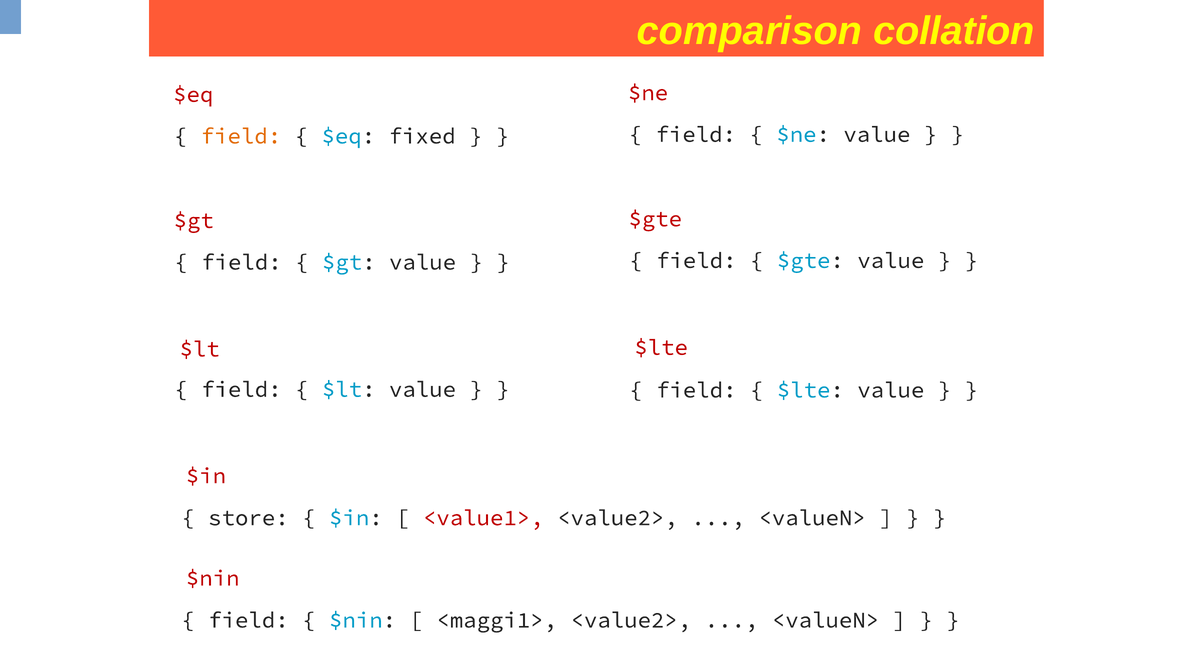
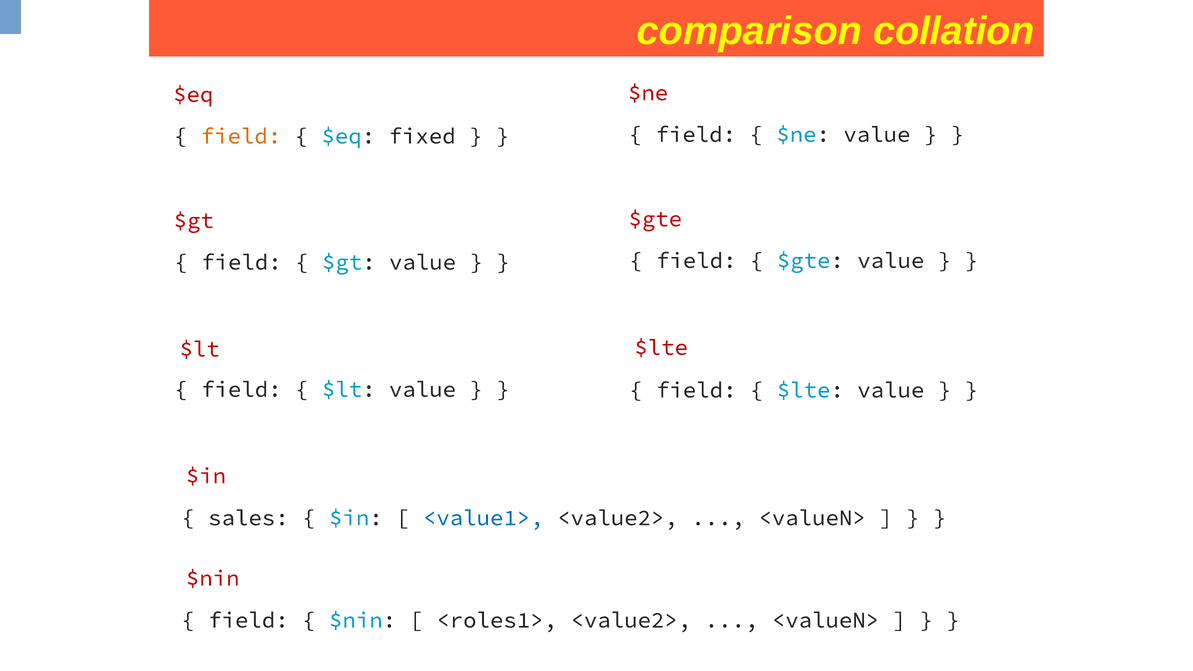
store: store -> sales
<value1> colour: red -> blue
<maggi1>: <maggi1> -> <roles1>
